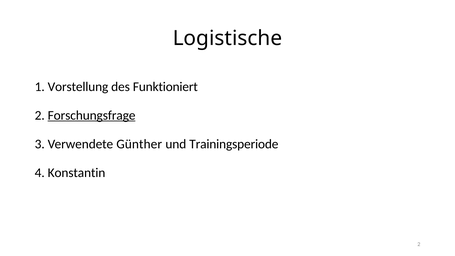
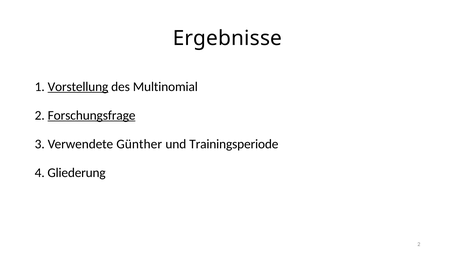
Logistische: Logistische -> Ergebnisse
Vorstellung underline: none -> present
Funktioniert: Funktioniert -> Multinomial
Konstantin: Konstantin -> Gliederung
